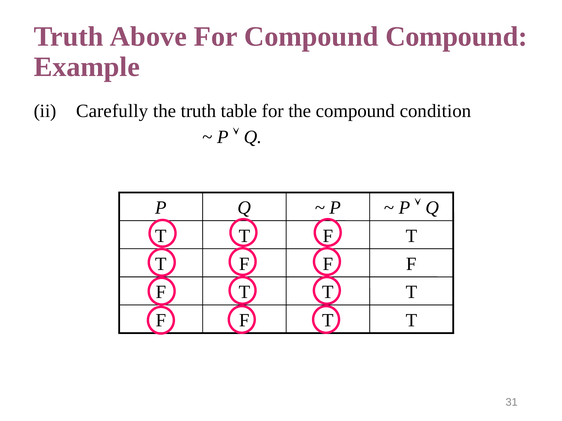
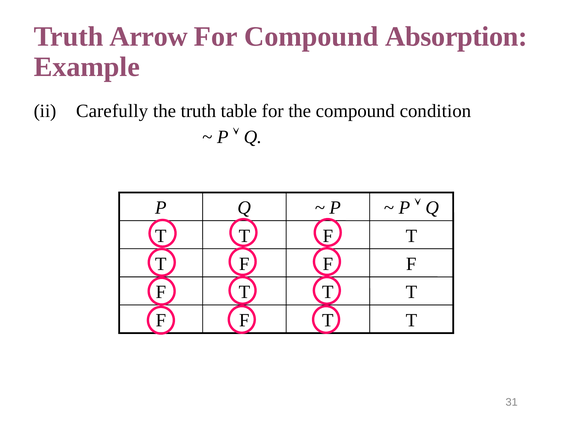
Above: Above -> Arrow
Compound Compound: Compound -> Absorption
